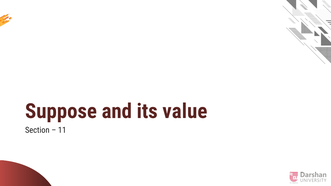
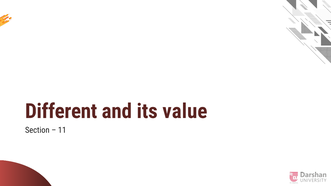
Suppose: Suppose -> Different
